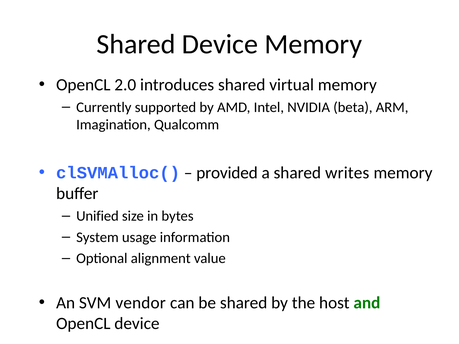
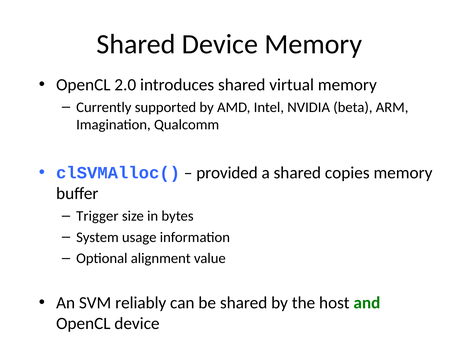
writes: writes -> copies
Unified: Unified -> Trigger
vendor: vendor -> reliably
